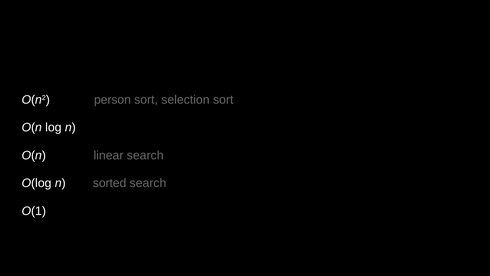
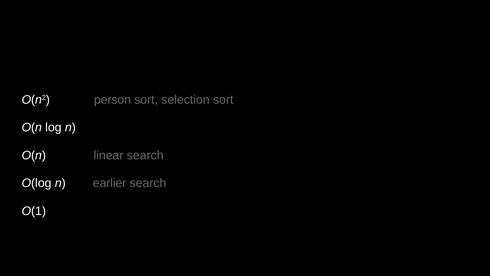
sorted: sorted -> earlier
